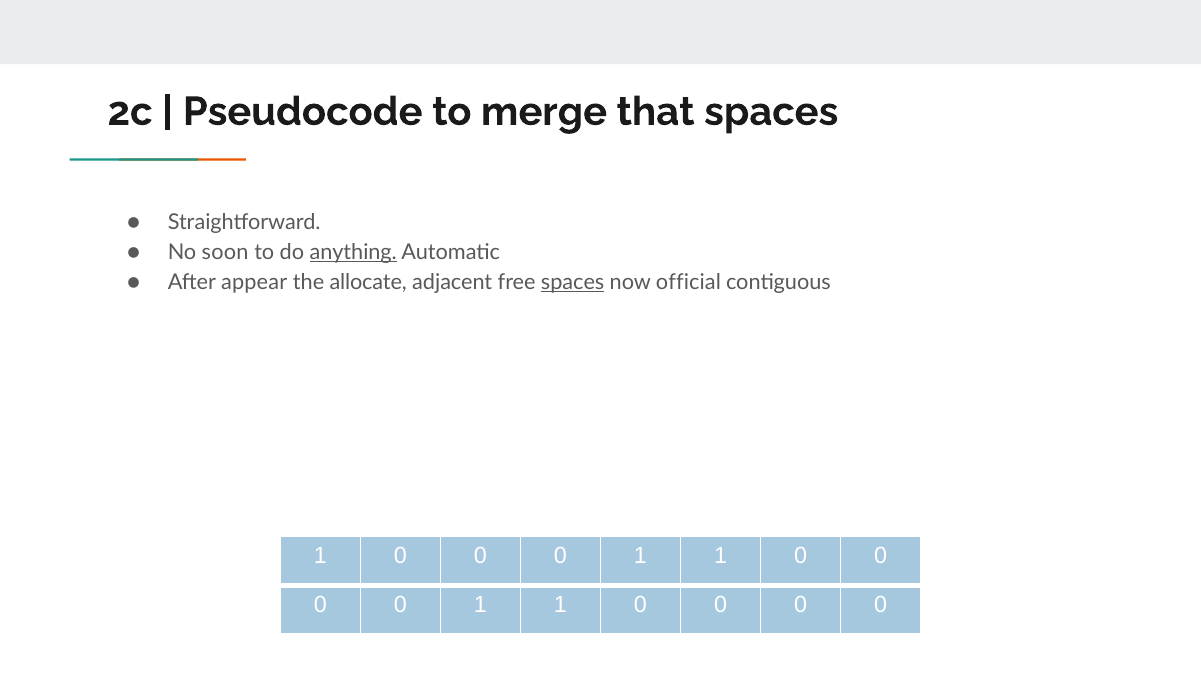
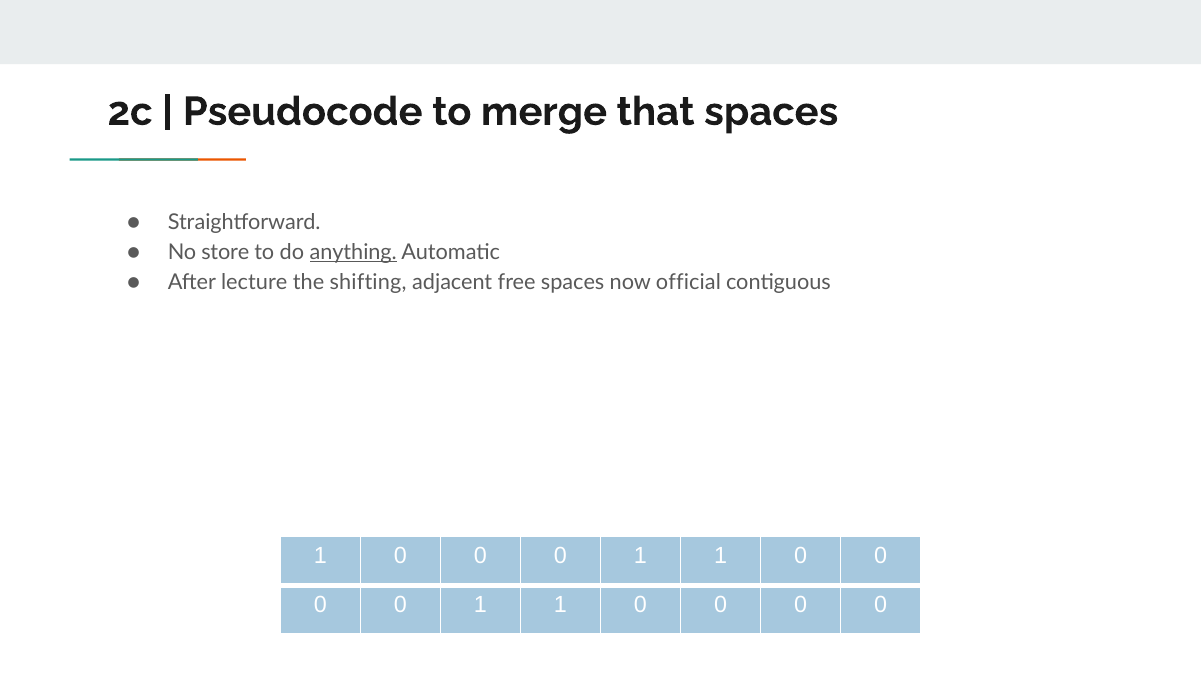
soon: soon -> store
appear: appear -> lecture
allocate: allocate -> shifting
spaces at (573, 282) underline: present -> none
